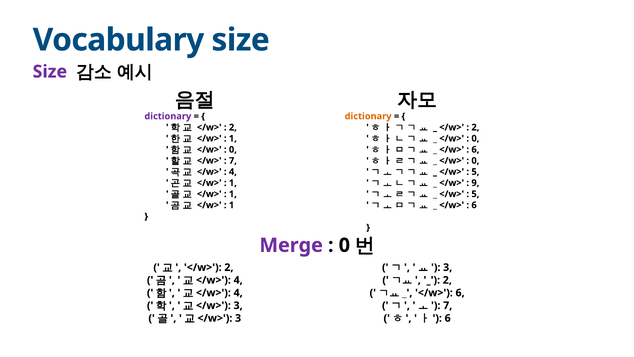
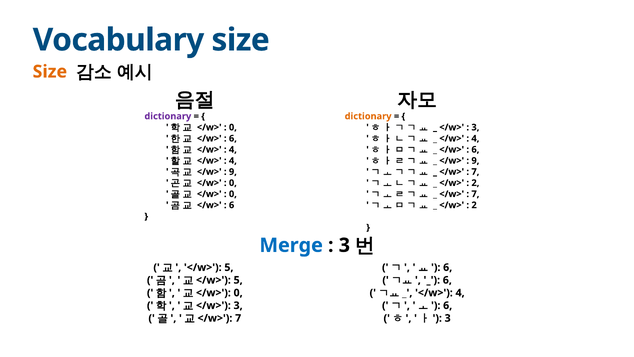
Size at (50, 72) colour: purple -> orange
2 at (233, 127): 2 -> 0
2 at (475, 127): 2 -> 3
1 at (233, 138): 1 -> 6
0 at (475, 138): 0 -> 4
0 at (233, 149): 0 -> 4
7 at (233, 161): 7 -> 4
0 at (475, 161): 0 -> 9
4 at (233, 172): 4 -> 9
5 at (475, 172): 5 -> 7
1 at (233, 183): 1 -> 0
9 at (475, 183): 9 -> 2
1 at (233, 194): 1 -> 0
5 at (475, 194): 5 -> 7
1 at (232, 205): 1 -> 6
6 at (474, 205): 6 -> 2
Merge colour: purple -> blue
0 at (344, 245): 0 -> 3
2 at (229, 267): 2 -> 5
3 at (448, 267): 3 -> 6
4 at (238, 280): 4 -> 5
2 at (447, 280): 2 -> 6
4 at (238, 293): 4 -> 0
</w> 6: 6 -> 4
7 at (448, 305): 7 -> 6
3 at (238, 318): 3 -> 7
6 at (448, 318): 6 -> 3
